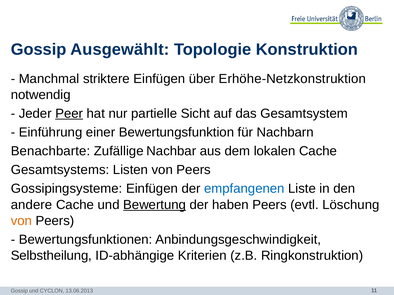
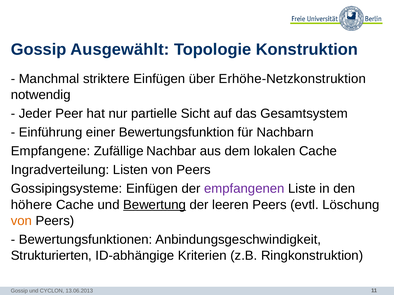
Peer underline: present -> none
Benachbarte: Benachbarte -> Empfangene
Gesamtsystems: Gesamtsystems -> Ingradverteilung
empfangenen colour: blue -> purple
andere: andere -> höhere
haben: haben -> leeren
Selbstheilung: Selbstheilung -> Strukturierten
